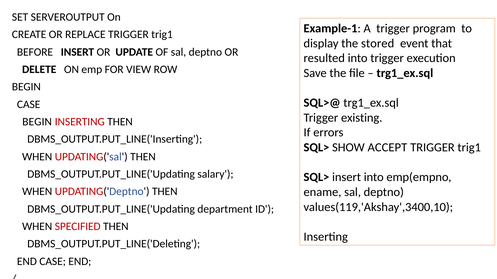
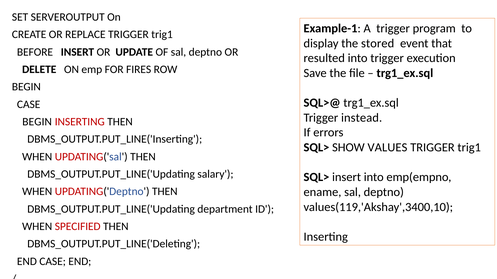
VIEW: VIEW -> FIRES
existing: existing -> instead
ACCEPT: ACCEPT -> VALUES
